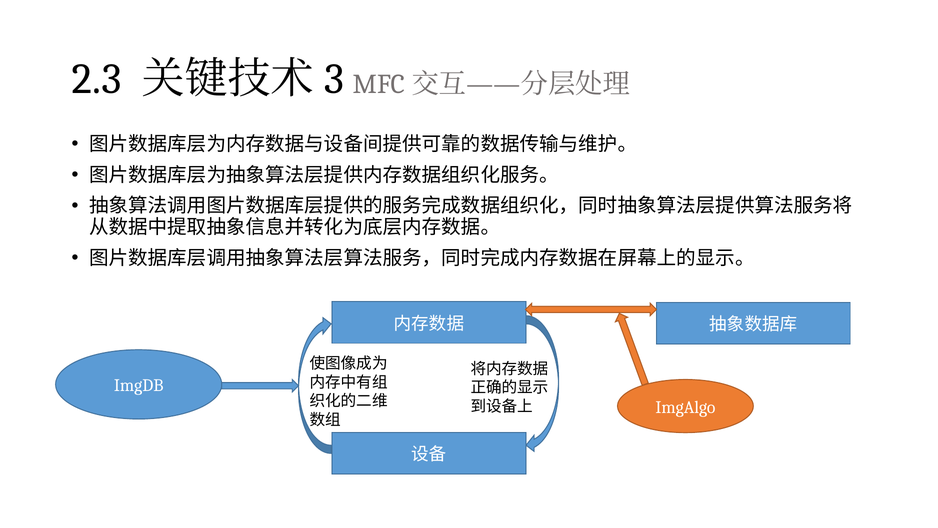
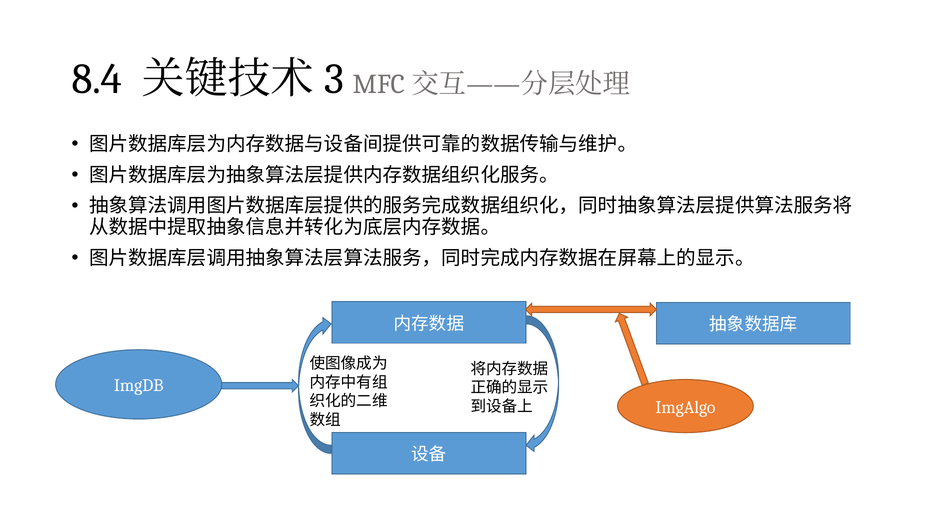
2.3: 2.3 -> 8.4
